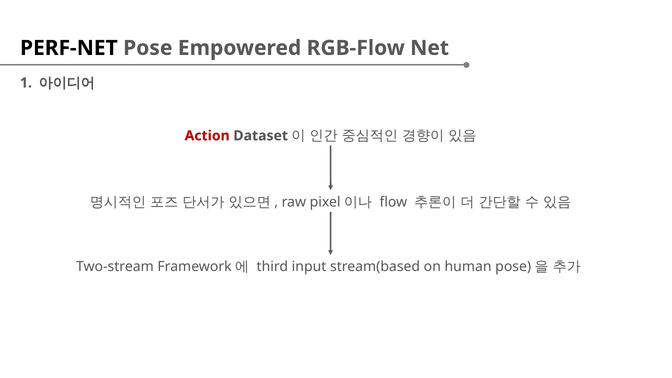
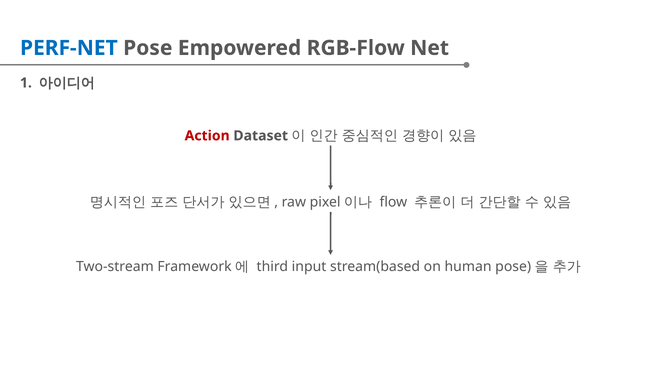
PERF-NET colour: black -> blue
